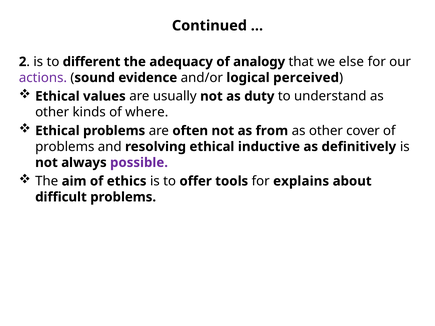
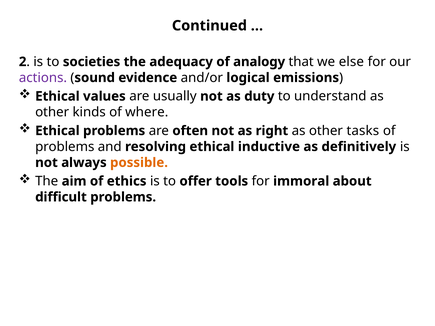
different: different -> societies
perceived: perceived -> emissions
from: from -> right
cover: cover -> tasks
possible colour: purple -> orange
explains: explains -> immoral
